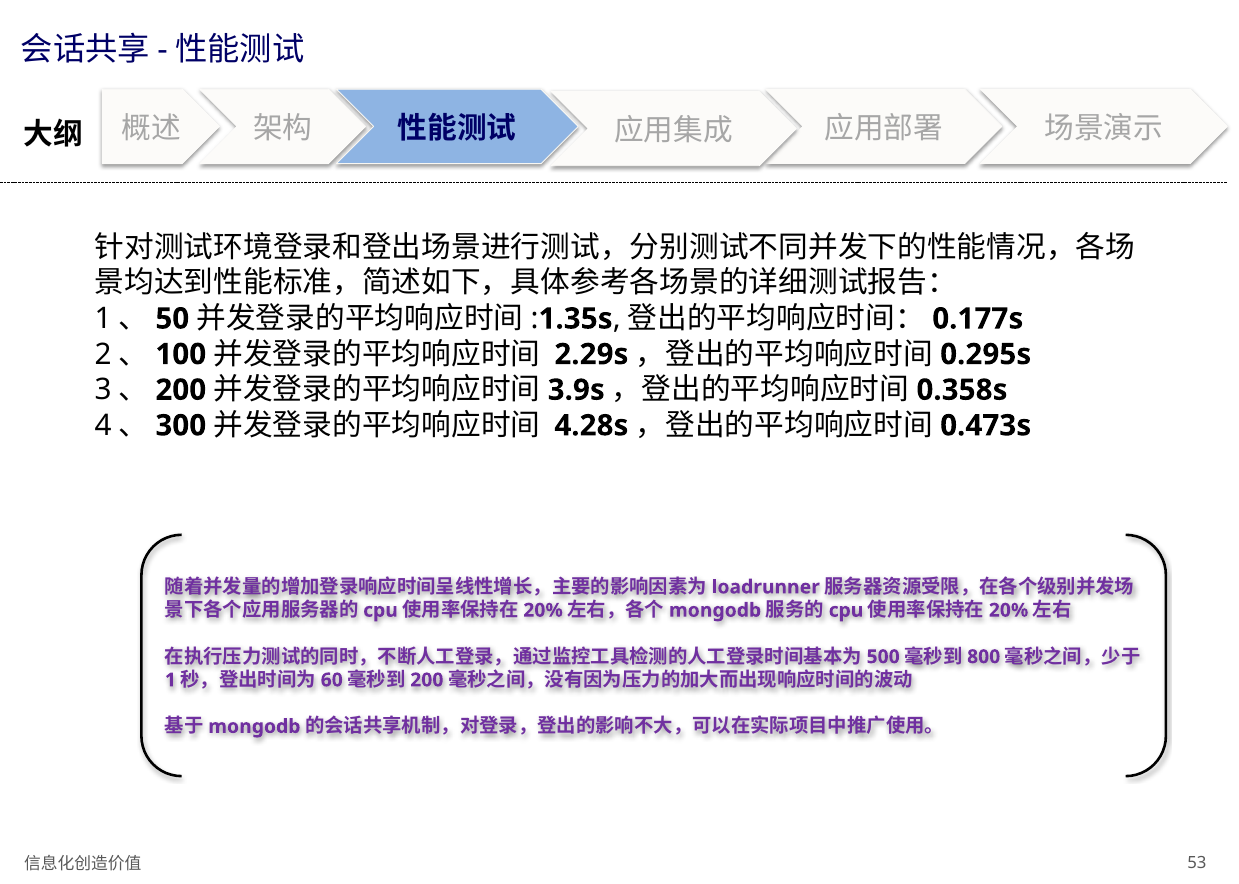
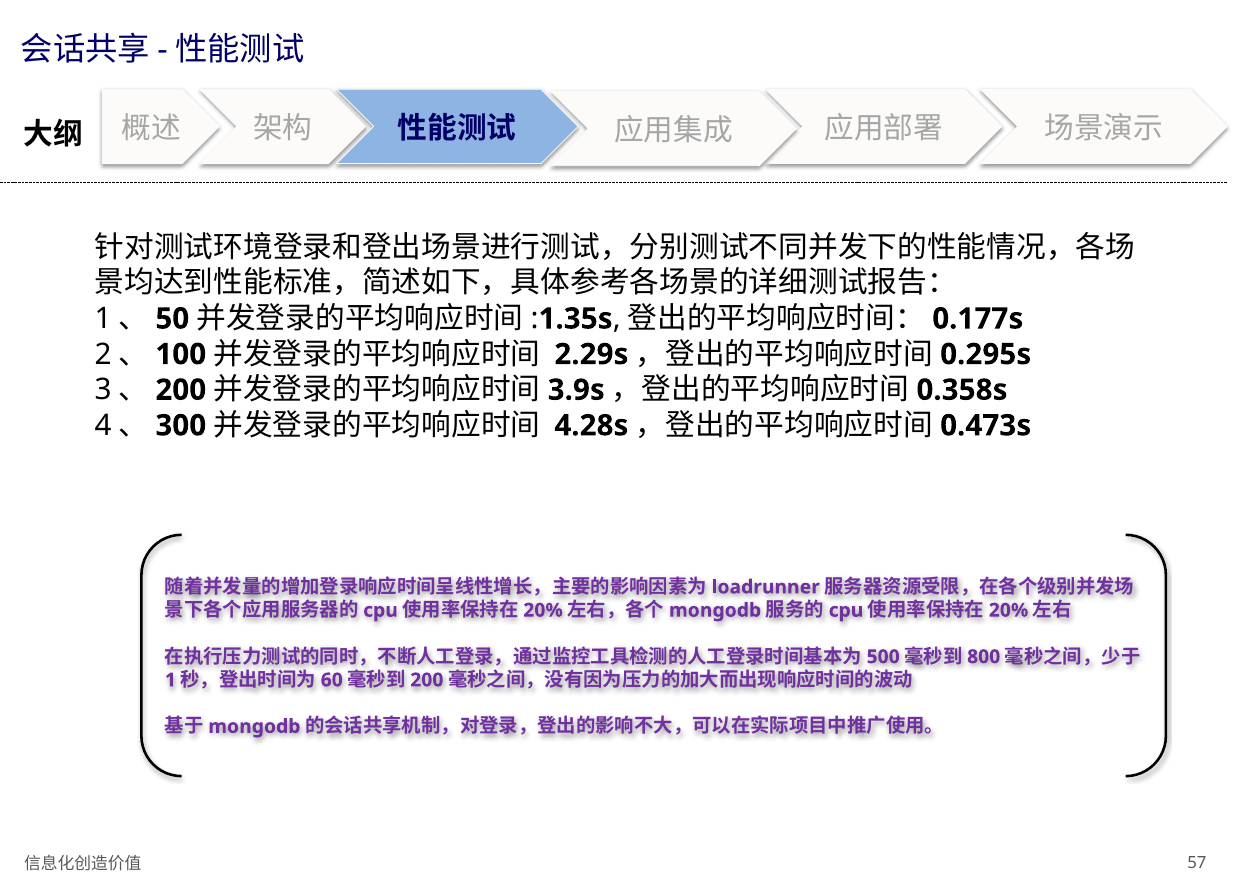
53: 53 -> 57
